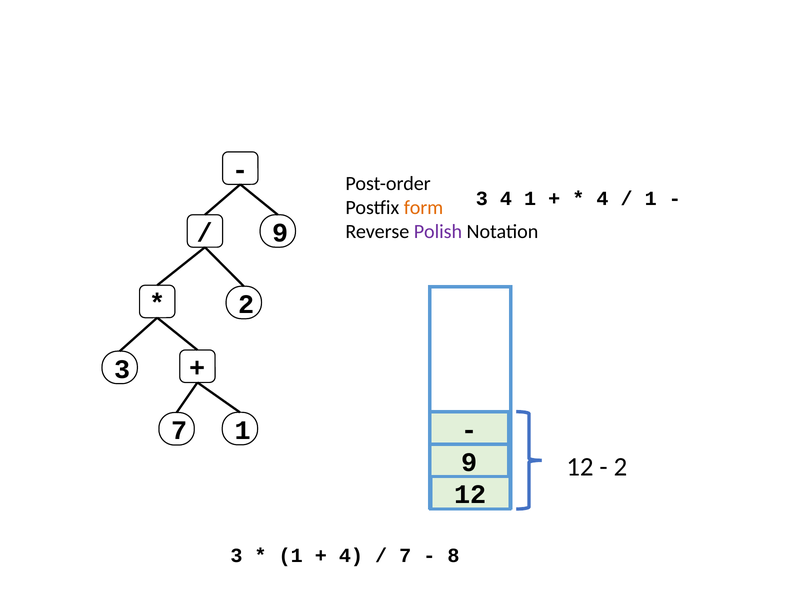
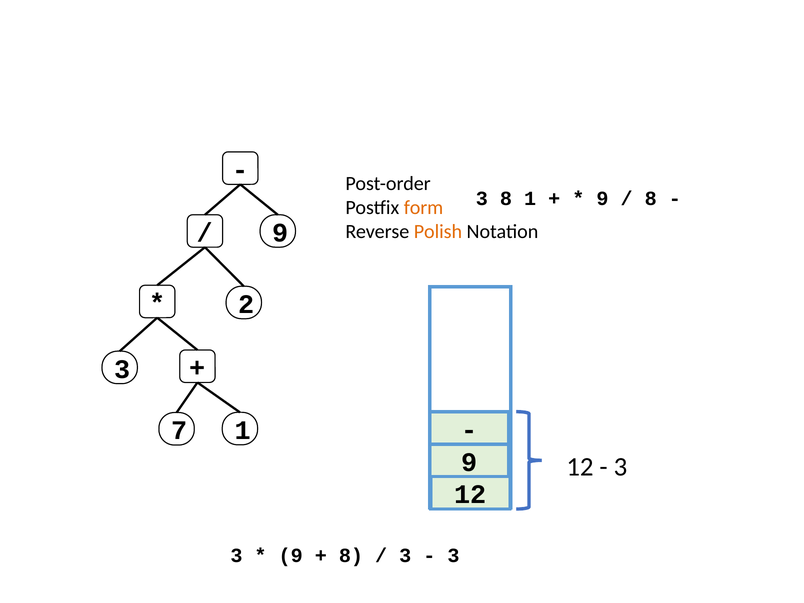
3 4: 4 -> 8
4 at (602, 198): 4 -> 9
1 at (651, 198): 1 -> 8
Polish colour: purple -> orange
2 at (620, 467): 2 -> 3
1 at (291, 556): 1 -> 9
4 at (351, 556): 4 -> 8
7 at (405, 556): 7 -> 3
8 at (453, 556): 8 -> 3
